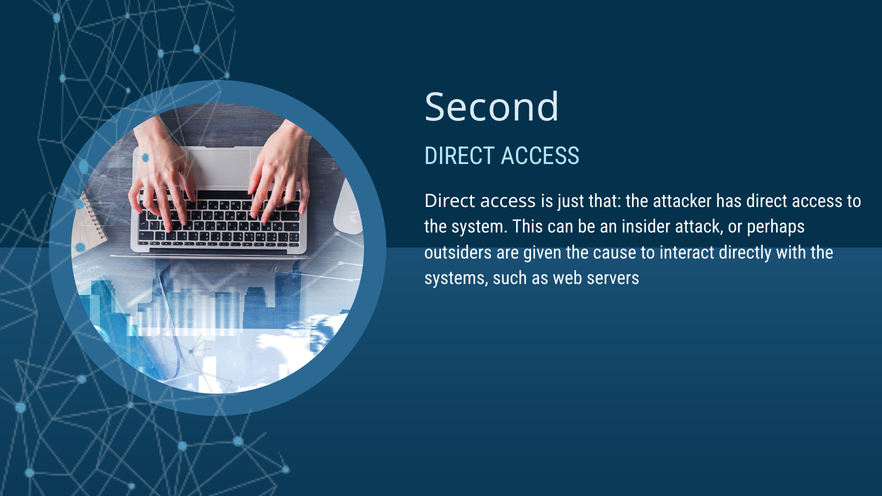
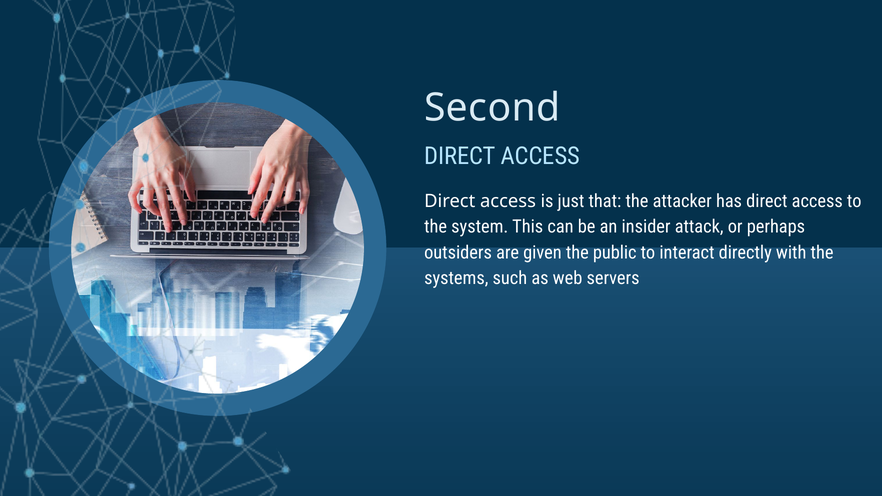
cause: cause -> public
